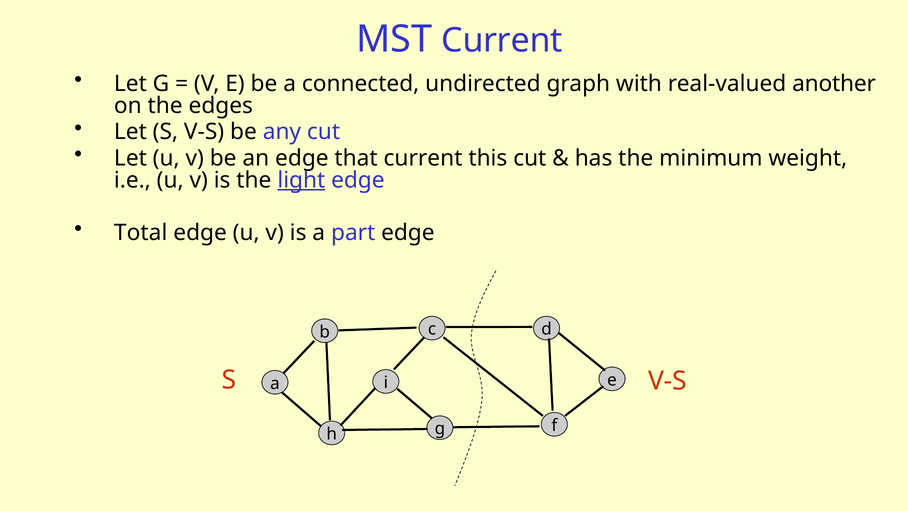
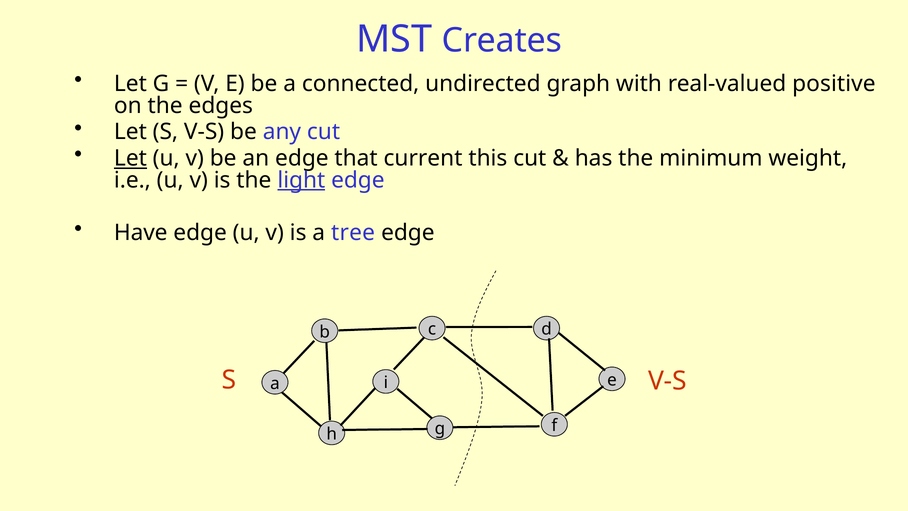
MST Current: Current -> Creates
another: another -> positive
Let at (130, 158) underline: none -> present
Total: Total -> Have
part: part -> tree
